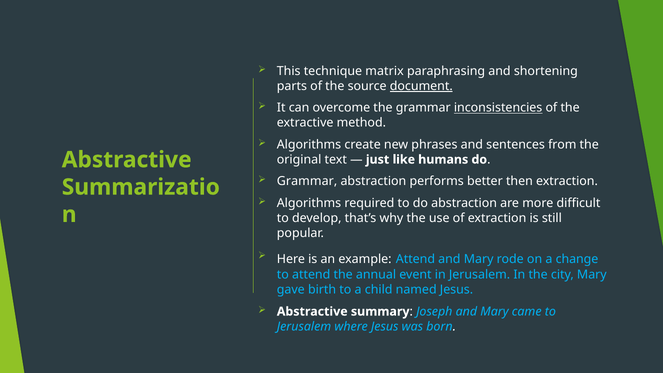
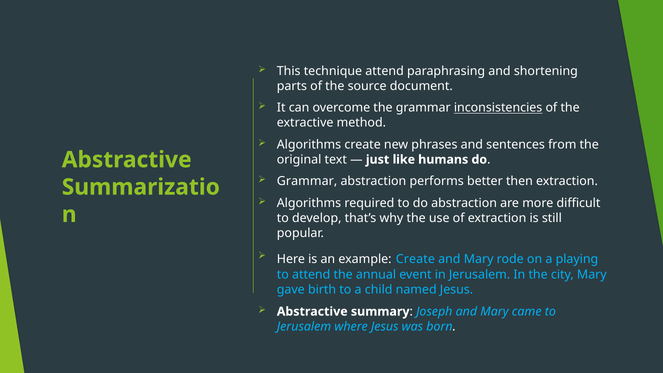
technique matrix: matrix -> attend
document underline: present -> none
example Attend: Attend -> Create
change: change -> playing
